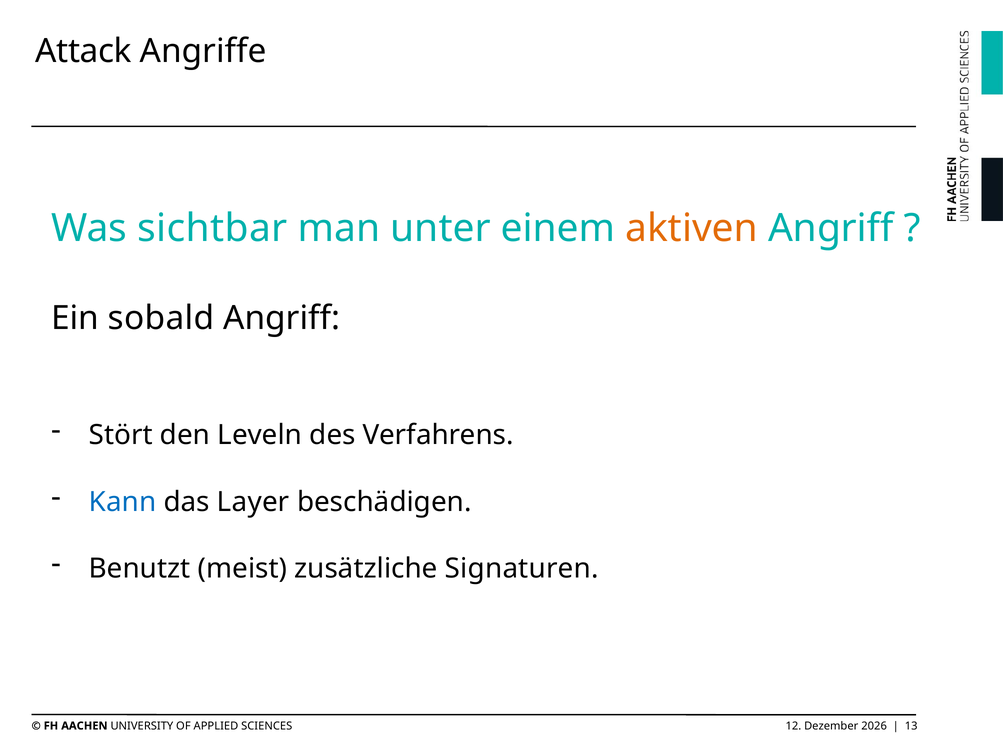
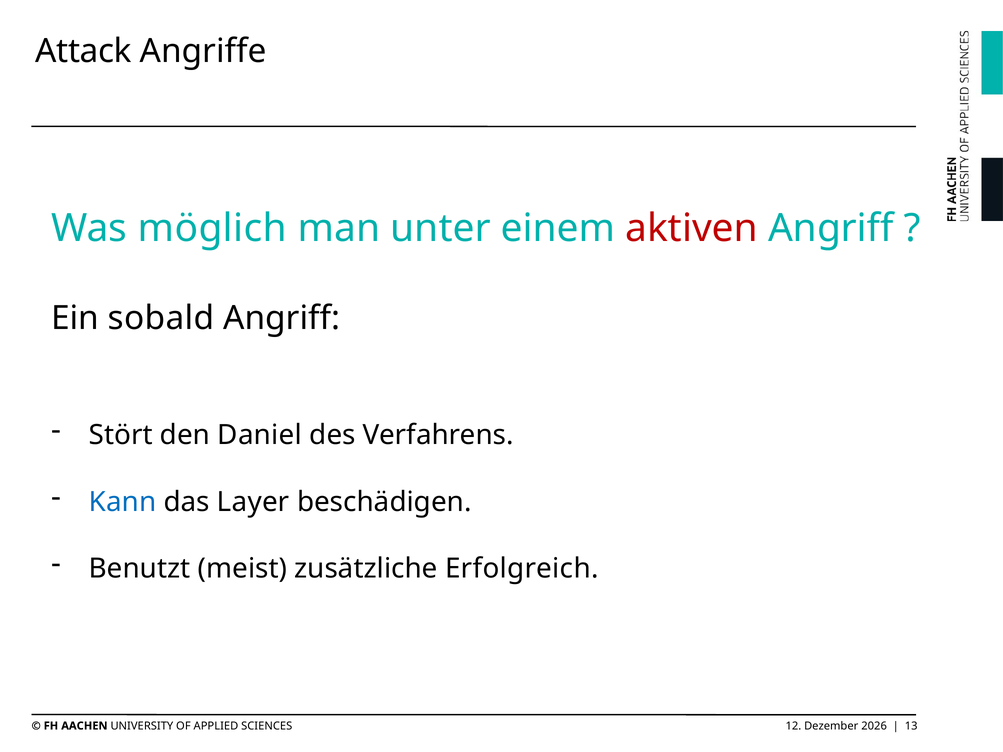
sichtbar: sichtbar -> möglich
aktiven colour: orange -> red
Leveln: Leveln -> Daniel
Signaturen: Signaturen -> Erfolgreich
